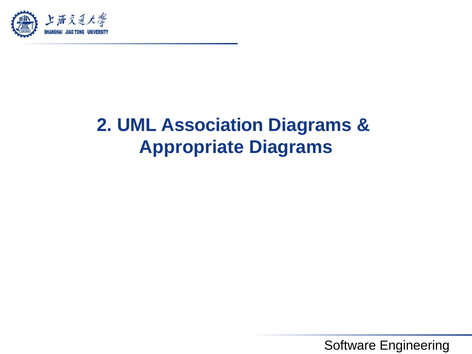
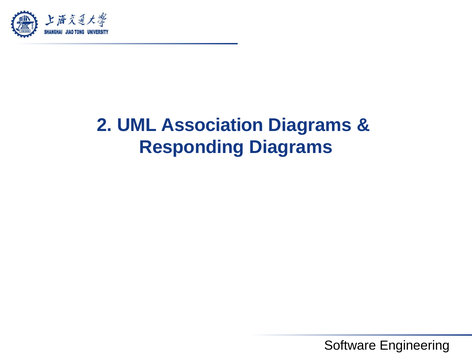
Appropriate: Appropriate -> Responding
